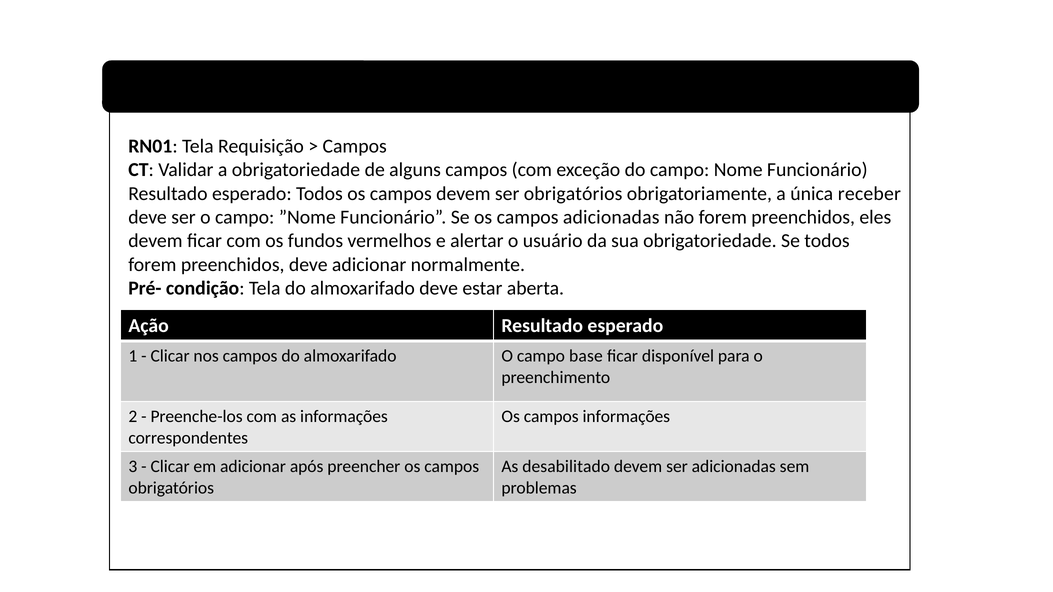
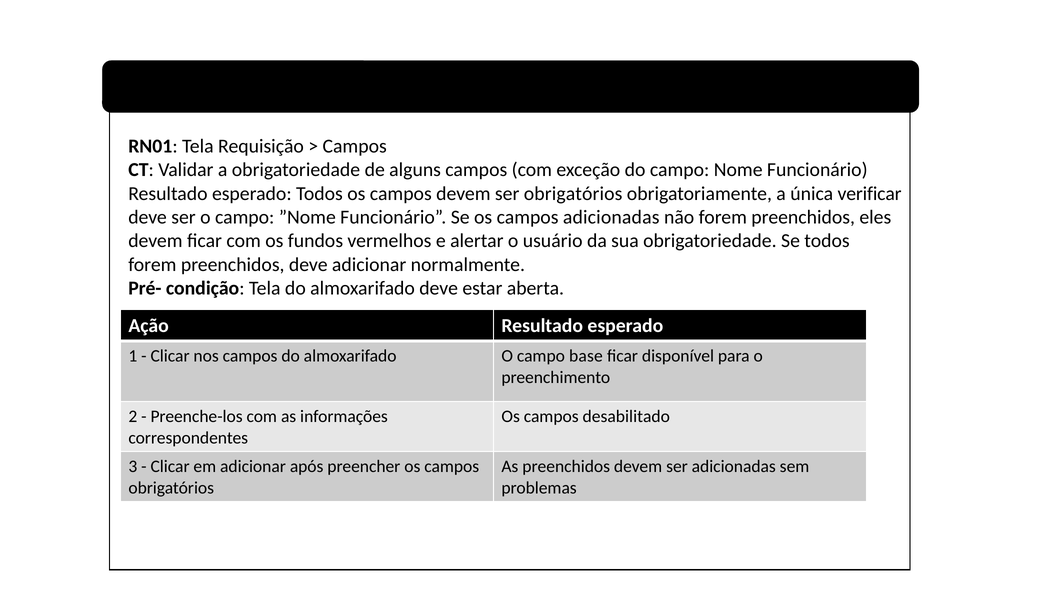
receber: receber -> verificar
campos informações: informações -> desabilitado
As desabilitado: desabilitado -> preenchidos
